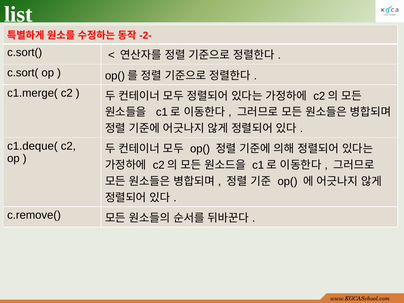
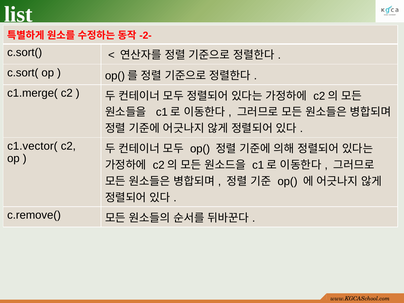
c1.deque(: c1.deque( -> c1.vector(
